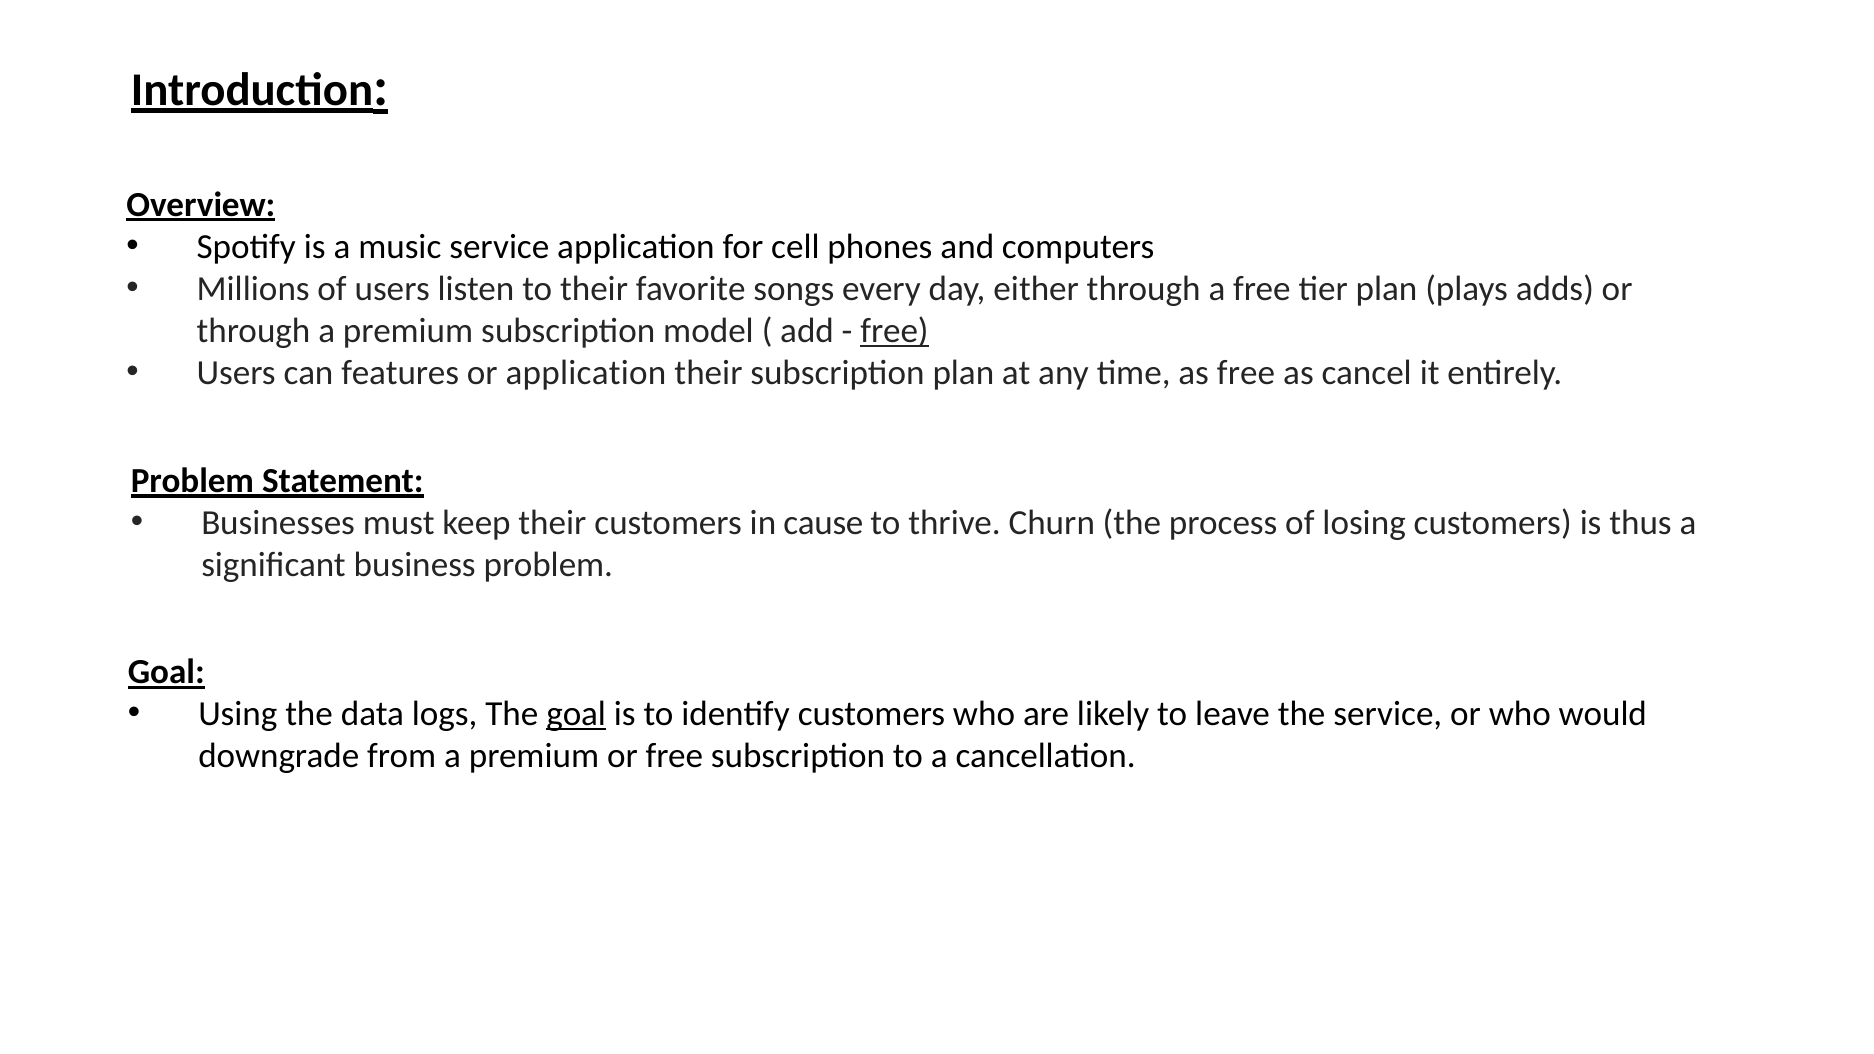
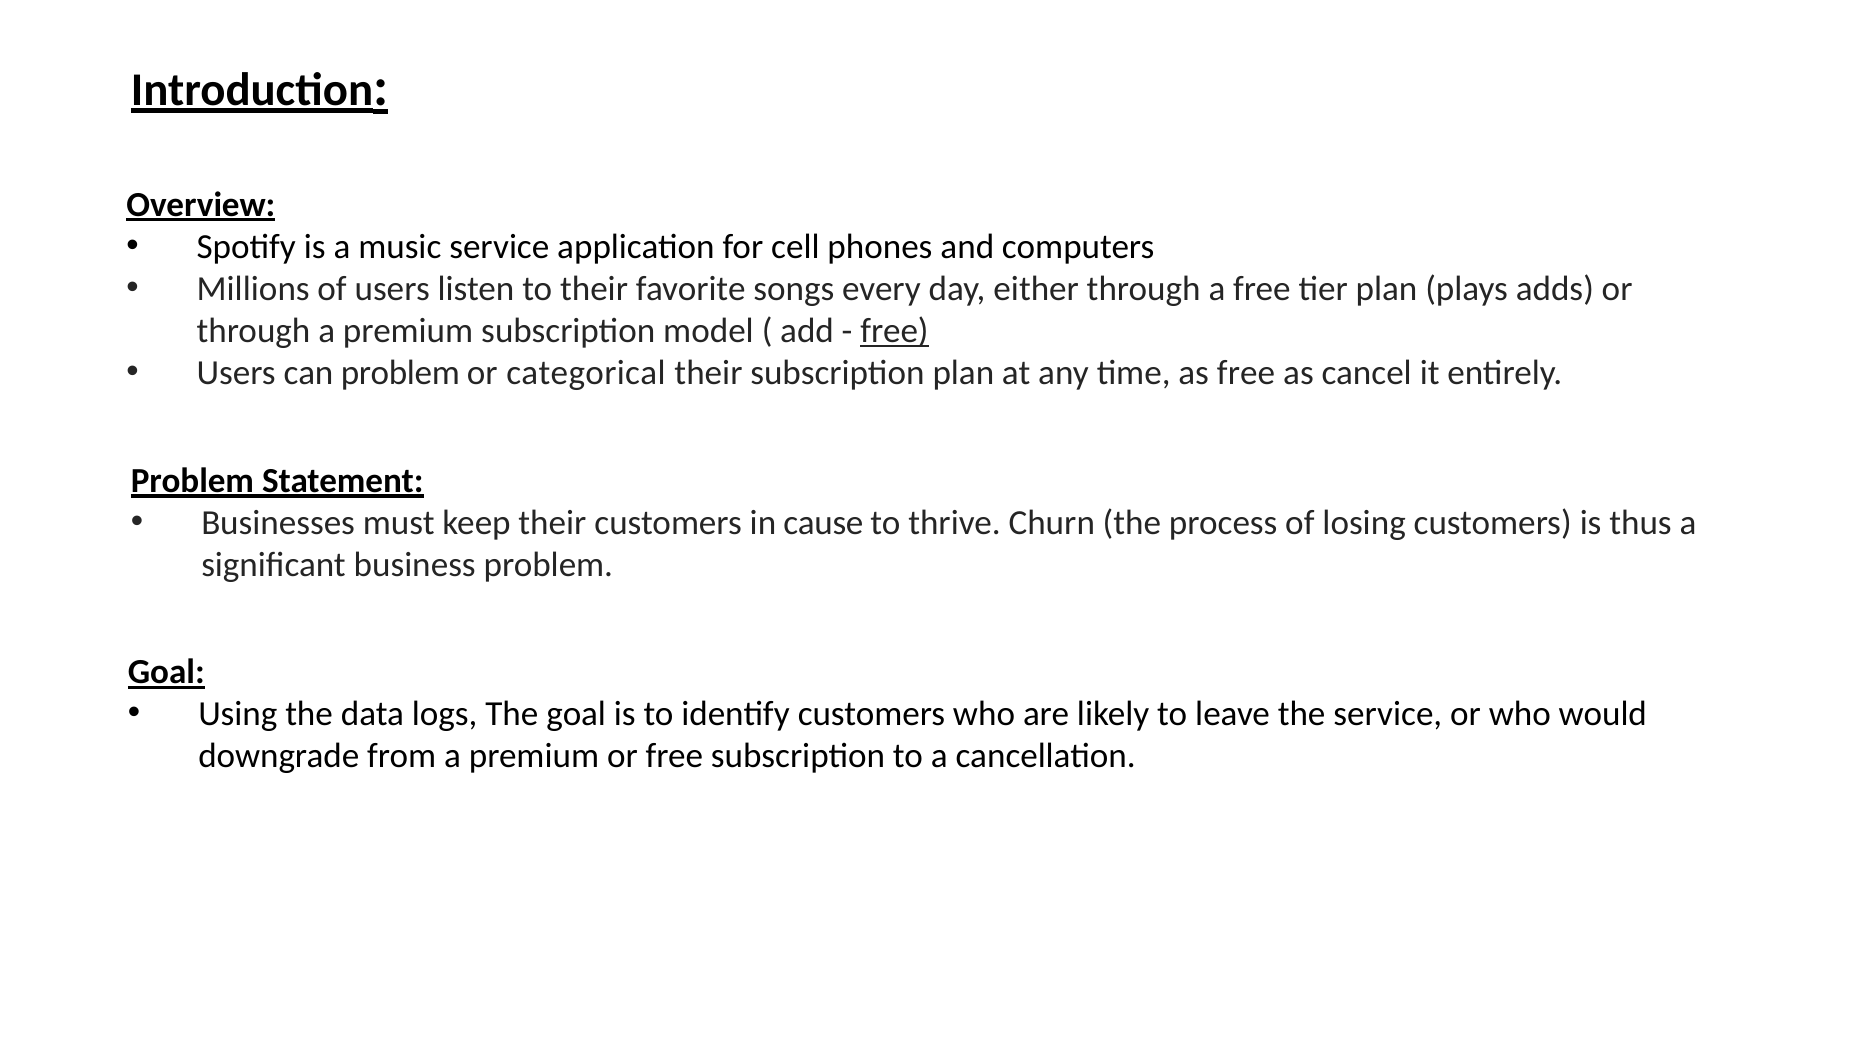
can features: features -> problem
or application: application -> categorical
goal at (576, 714) underline: present -> none
